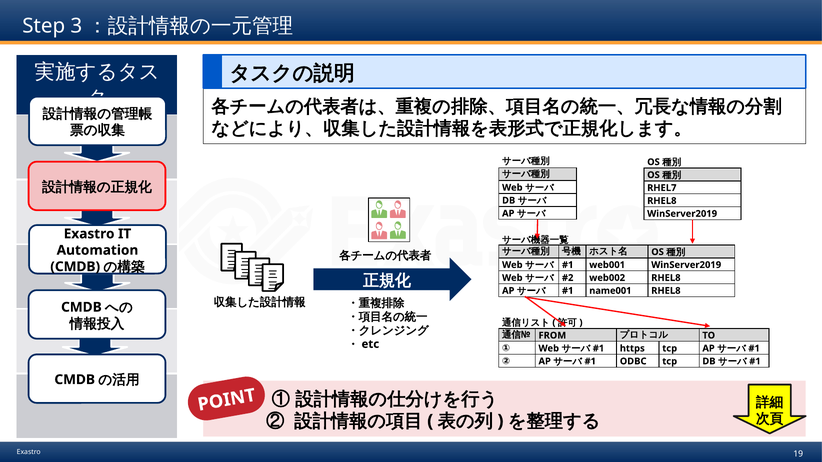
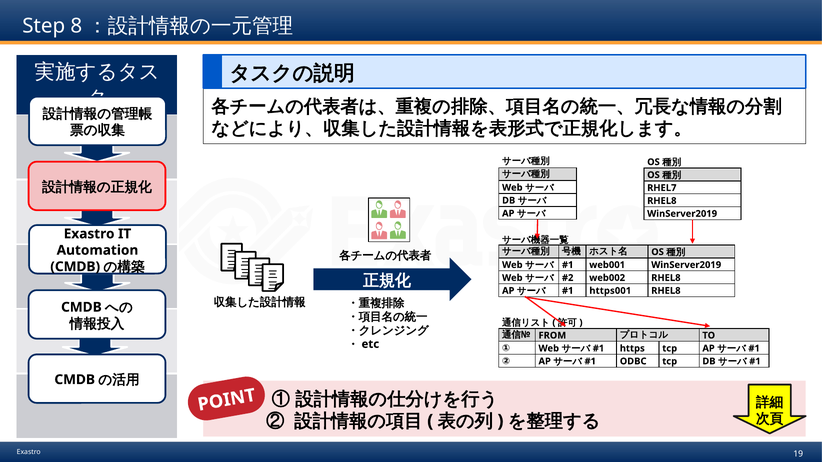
3: 3 -> 8
name001: name001 -> https001
